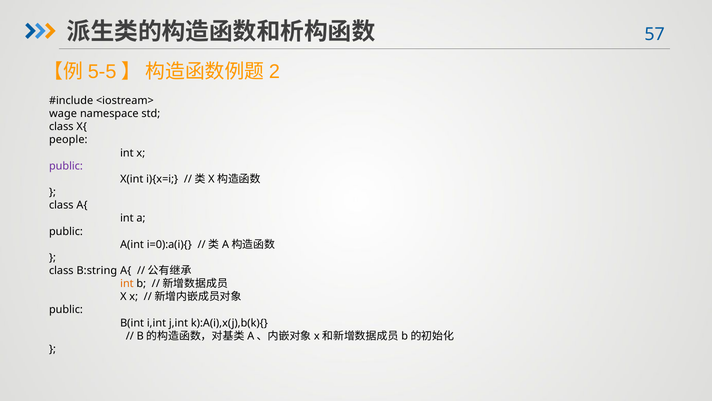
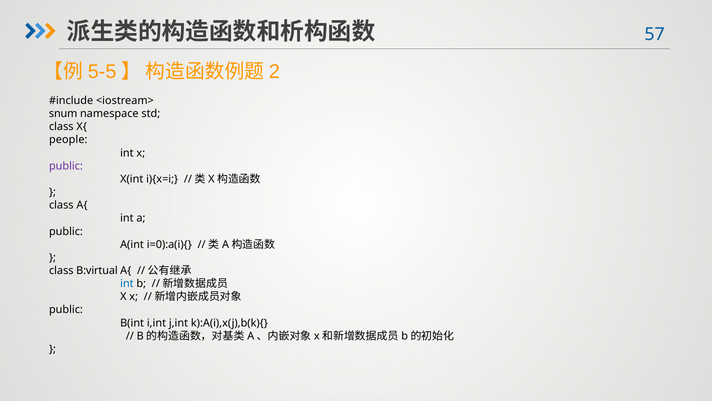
wage: wage -> snum
B:string: B:string -> B:virtual
int at (127, 283) colour: orange -> blue
